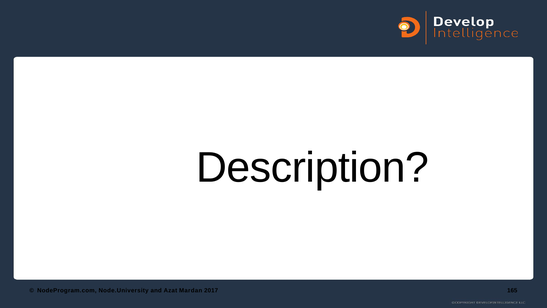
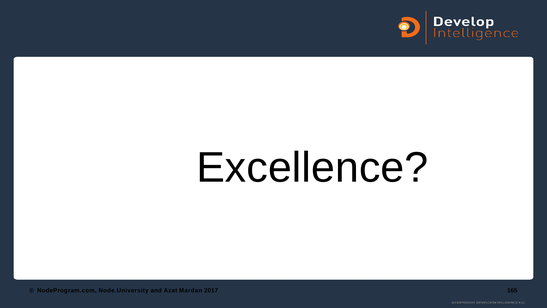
Description: Description -> Excellence
